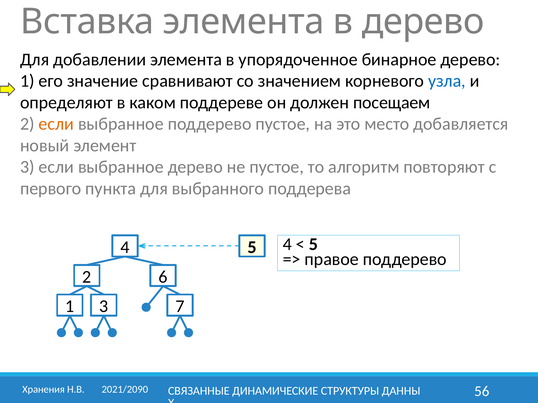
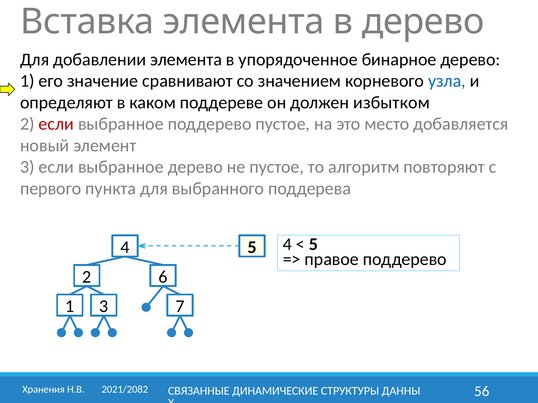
посещаем: посещаем -> избытком
если at (56, 124) colour: orange -> red
2021/2090: 2021/2090 -> 2021/2082
